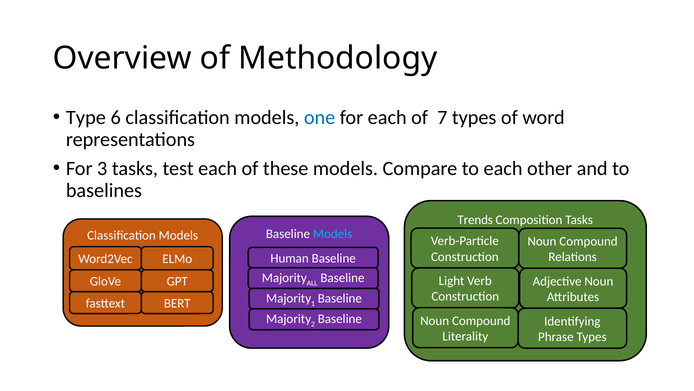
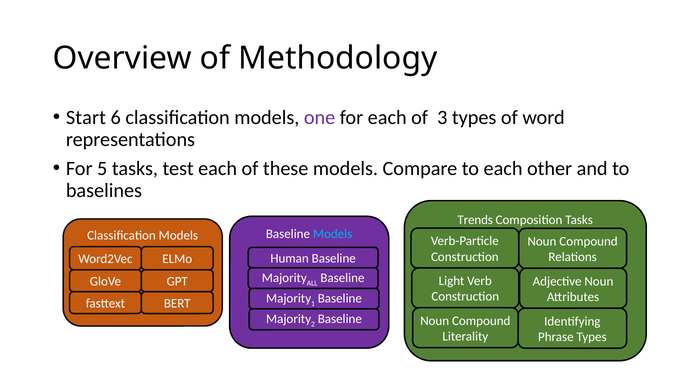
Type: Type -> Start
one colour: blue -> purple
7: 7 -> 3
3: 3 -> 5
